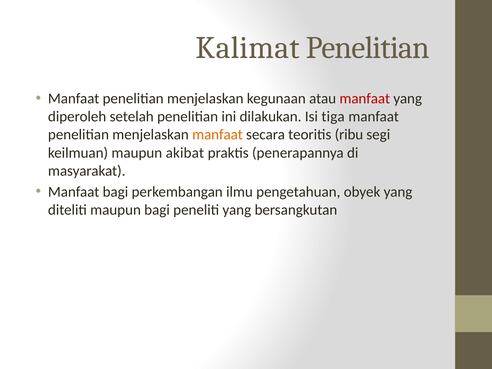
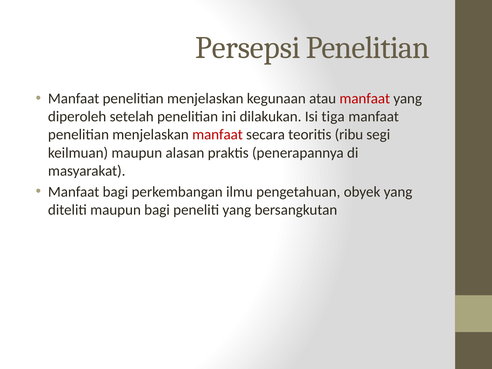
Kalimat: Kalimat -> Persepsi
manfaat at (217, 135) colour: orange -> red
akibat: akibat -> alasan
